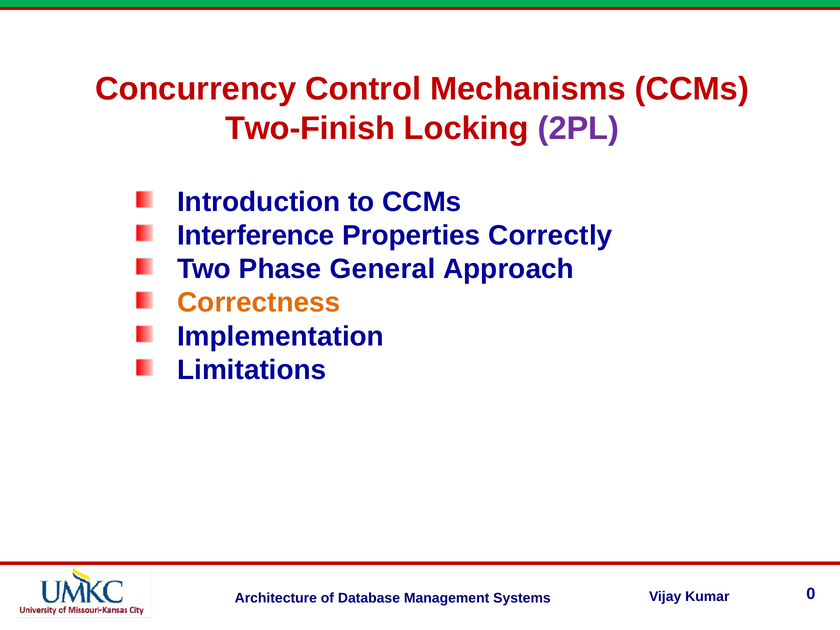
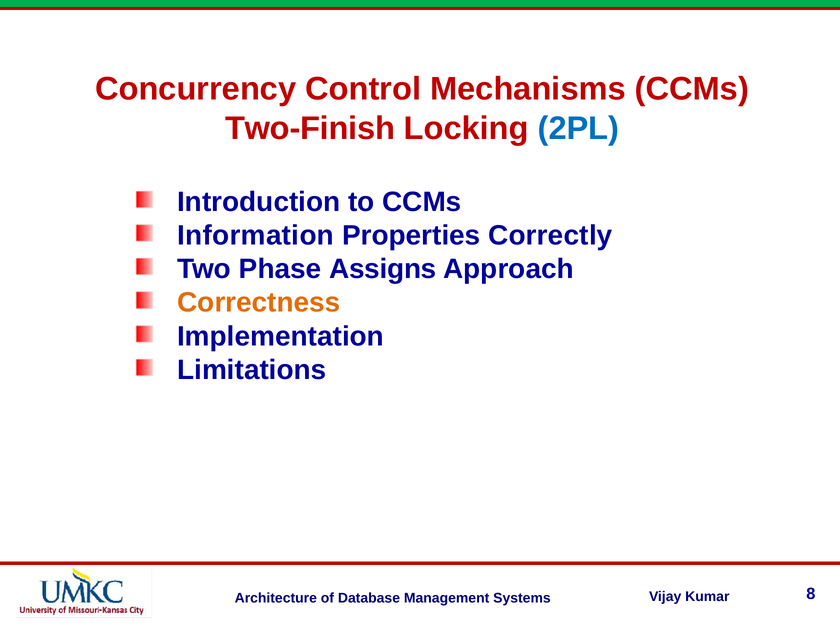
2PL colour: purple -> blue
Interference: Interference -> Information
General: General -> Assigns
0: 0 -> 8
